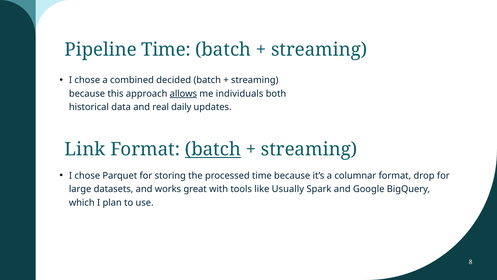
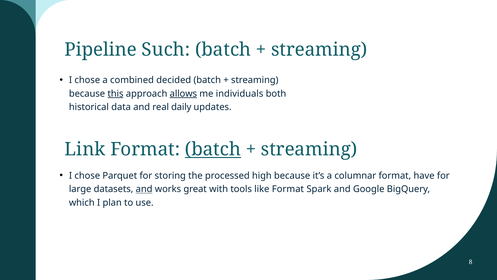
Pipeline Time: Time -> Such
this underline: none -> present
processed time: time -> high
drop: drop -> have
and at (144, 189) underline: none -> present
like Usually: Usually -> Format
